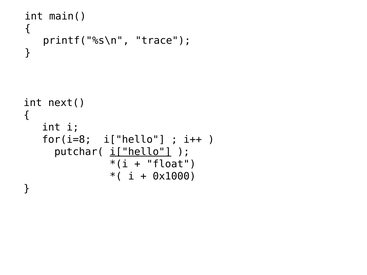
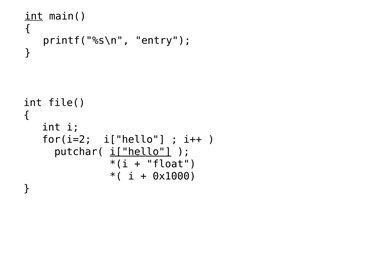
int at (34, 16) underline: none -> present
trace: trace -> entry
next(: next( -> file(
for(i=8: for(i=8 -> for(i=2
